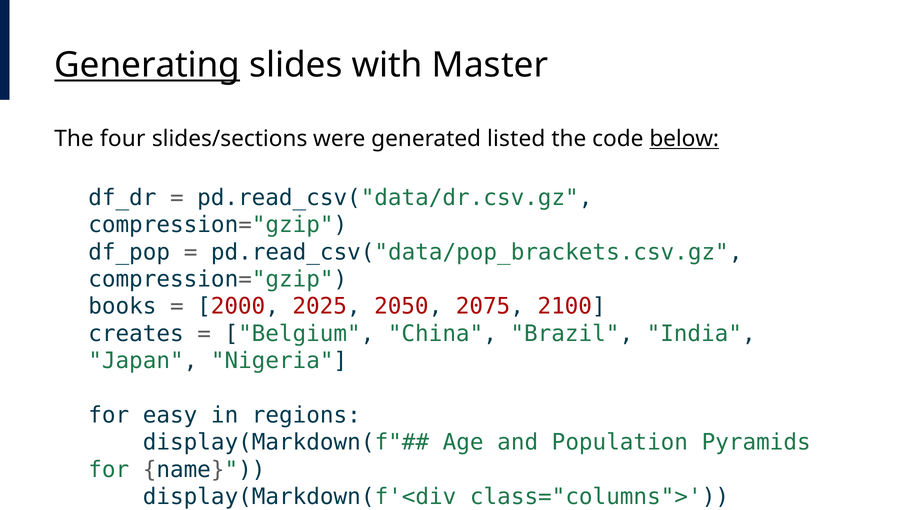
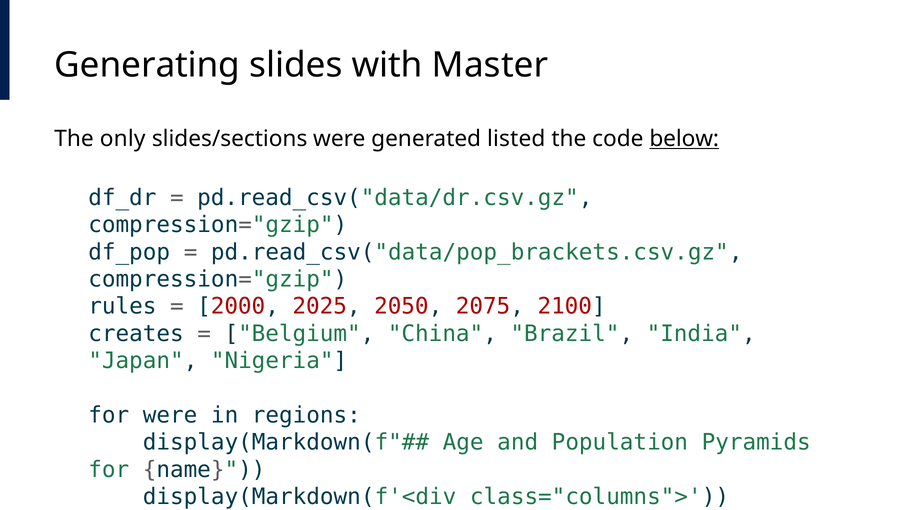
Generating underline: present -> none
four: four -> only
books: books -> rules
for easy: easy -> were
